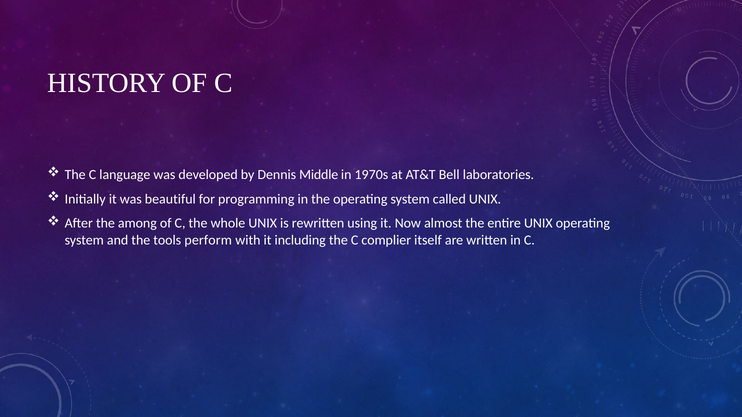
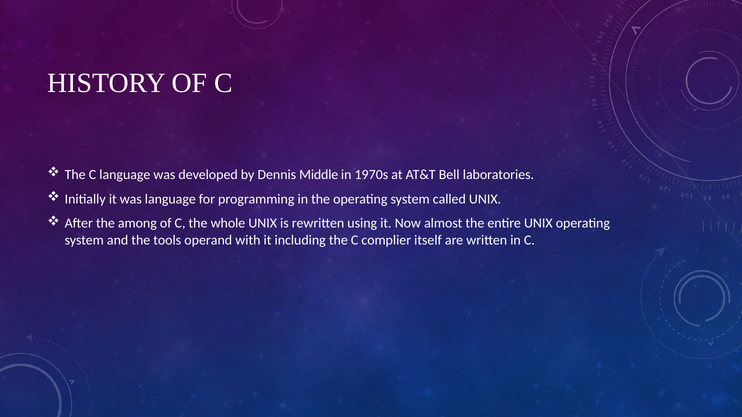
was beautiful: beautiful -> language
perform: perform -> operand
